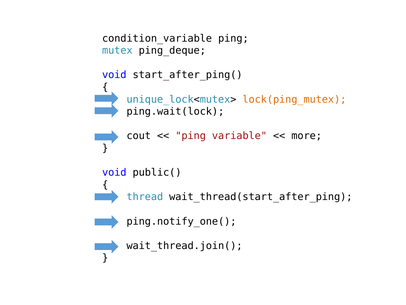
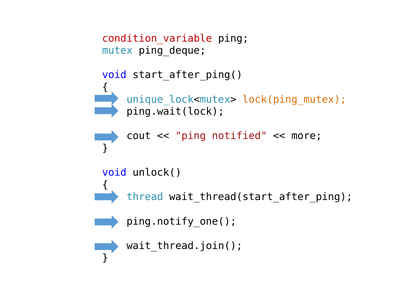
condition_variable colour: black -> red
variable: variable -> notified
public(: public( -> unlock(
